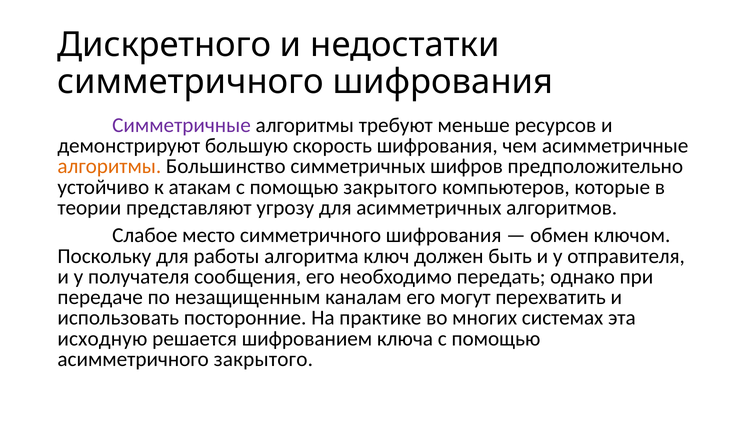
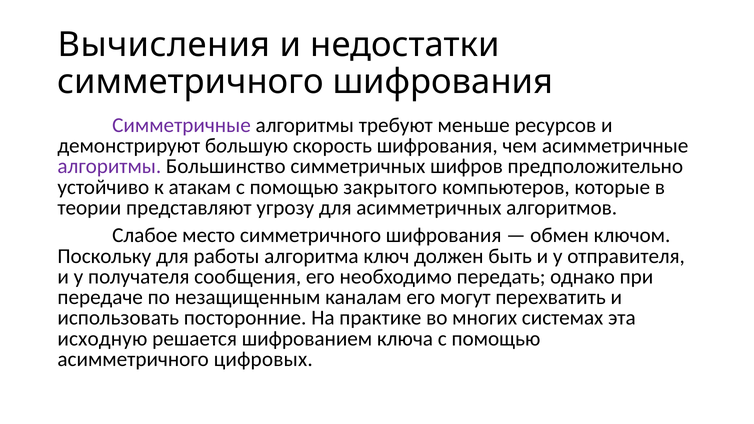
Дискретного: Дискретного -> Вычисления
алгоритмы at (109, 166) colour: orange -> purple
асимметричного закрытого: закрытого -> цифровых
